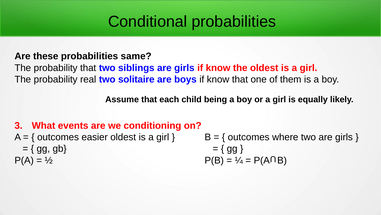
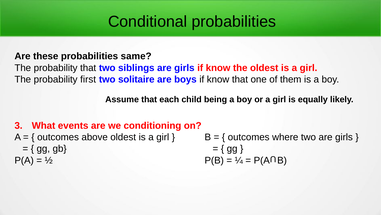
real: real -> first
easier: easier -> above
